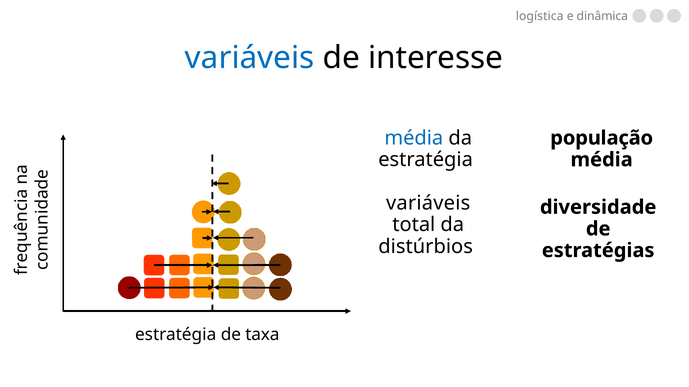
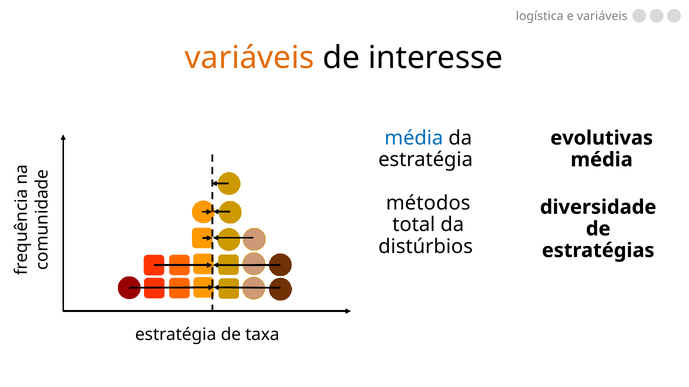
e dinâmica: dinâmica -> variáveis
variáveis at (250, 58) colour: blue -> orange
população: população -> evolutivas
variáveis at (428, 204): variáveis -> métodos
